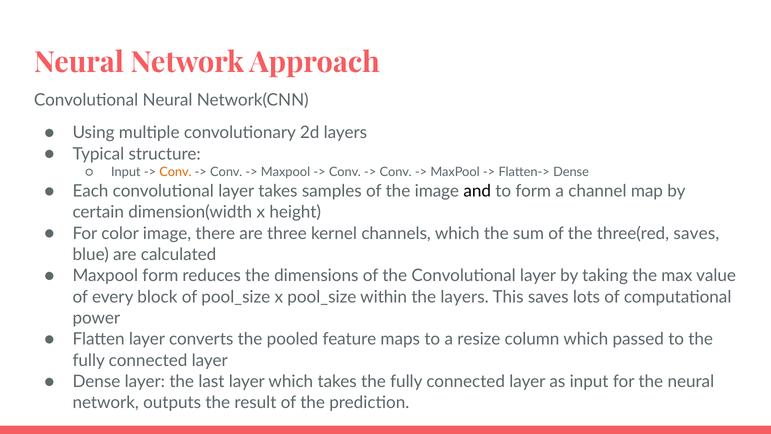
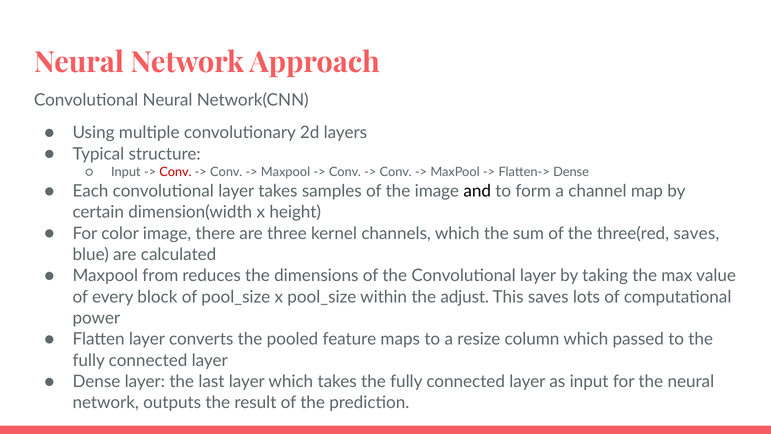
Conv at (175, 172) colour: orange -> red
Maxpool form: form -> from
the layers: layers -> adjust
